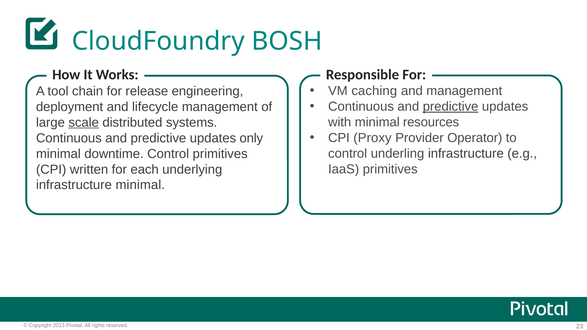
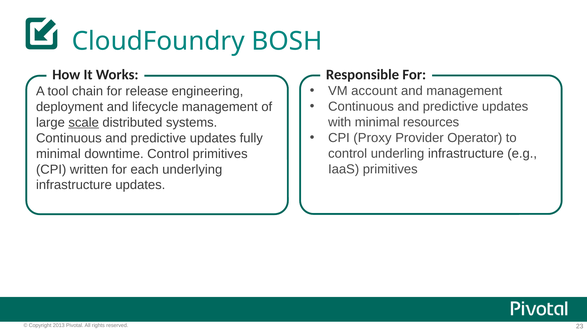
caching: caching -> account
predictive at (451, 107) underline: present -> none
only: only -> fully
infrastructure minimal: minimal -> updates
